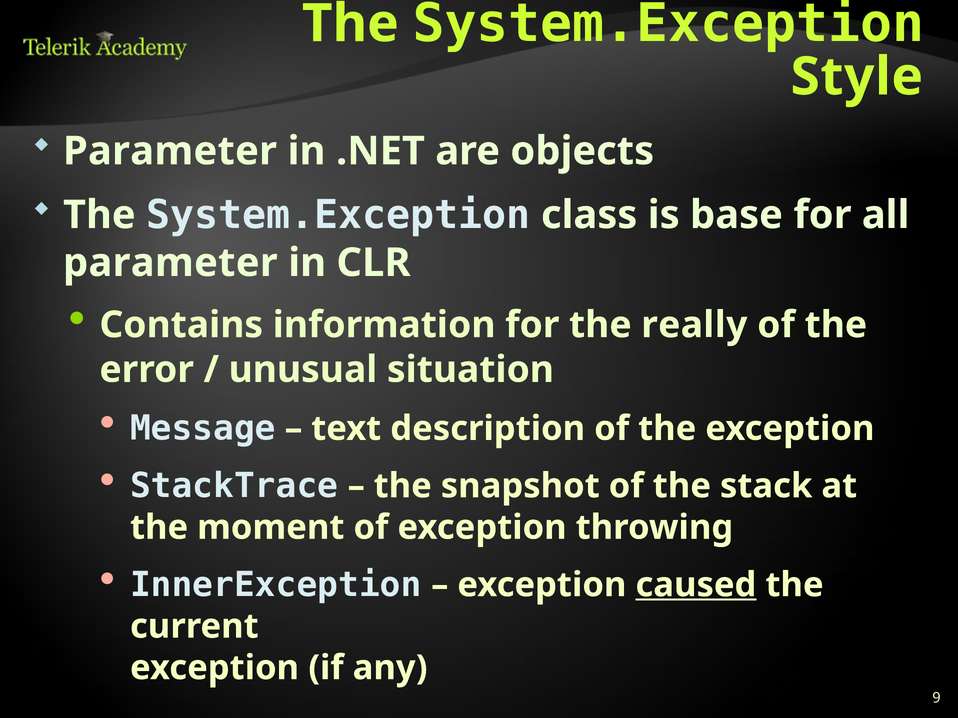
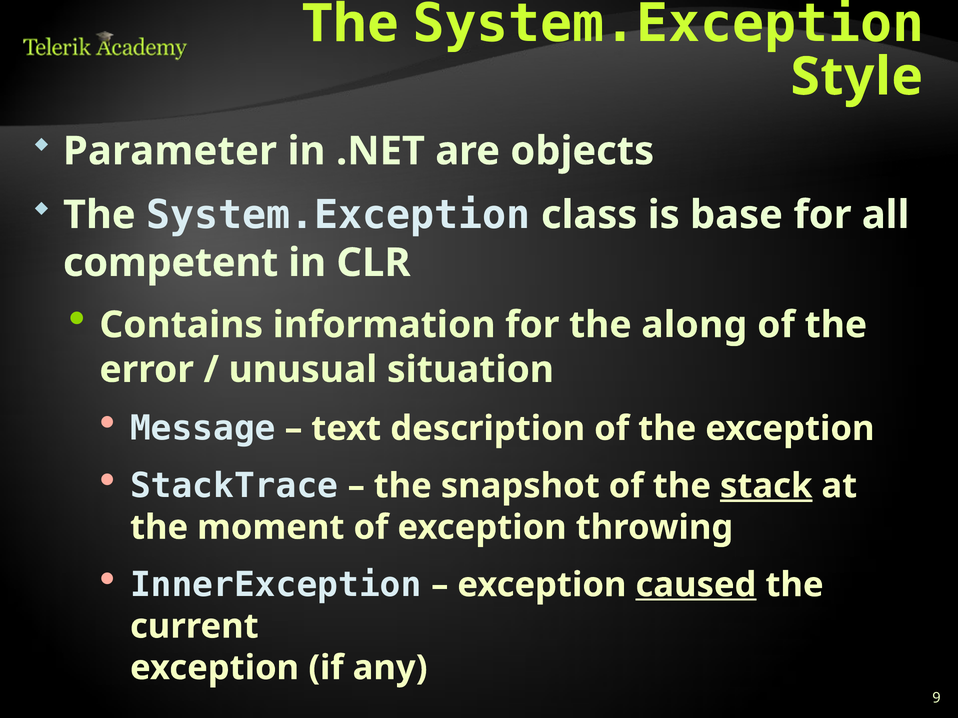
parameter at (170, 263): parameter -> competent
really: really -> along
stack underline: none -> present
